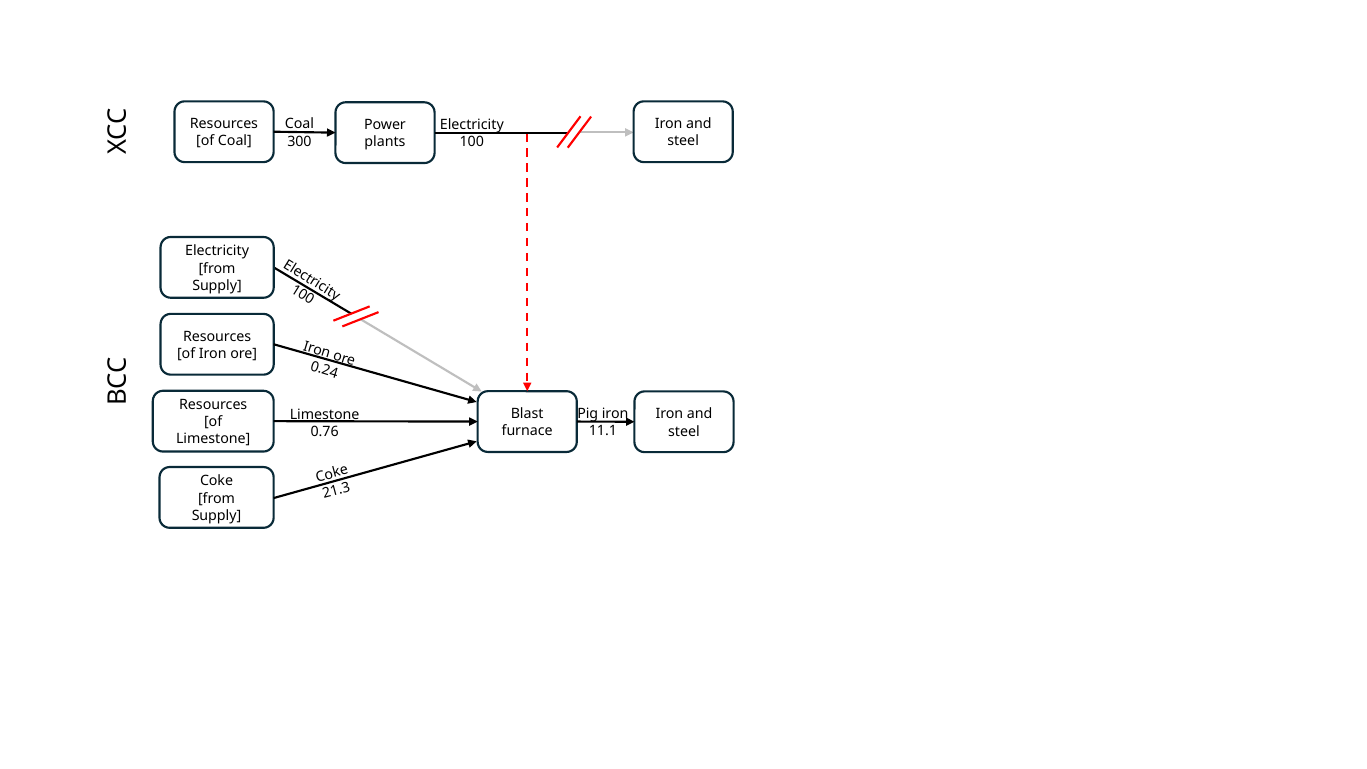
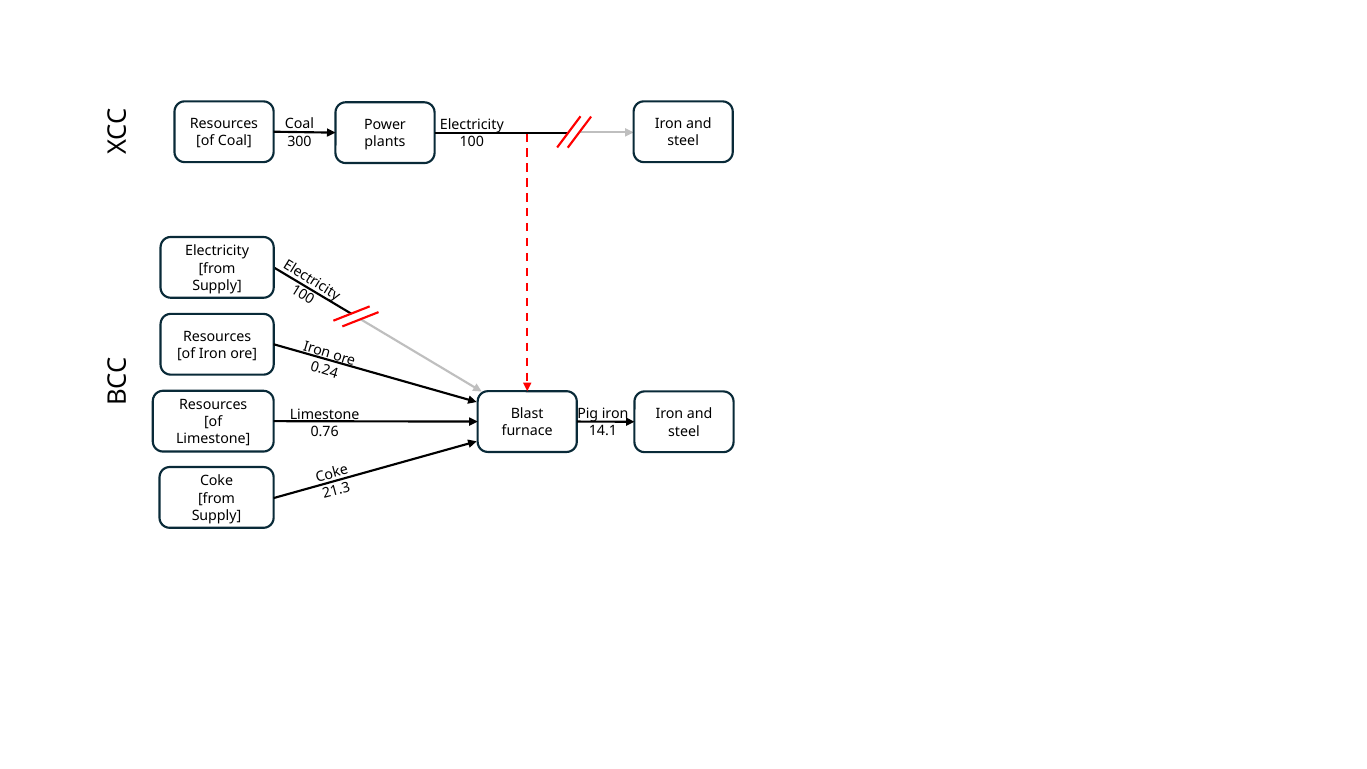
11.1: 11.1 -> 14.1
